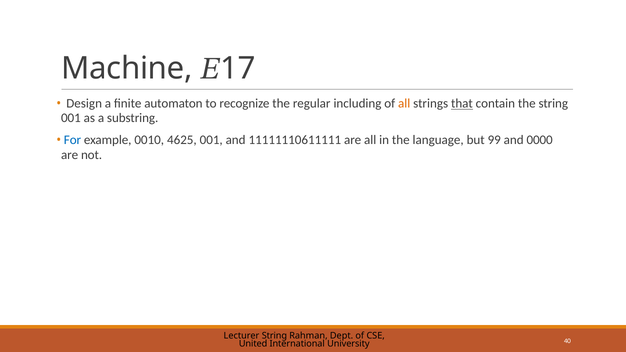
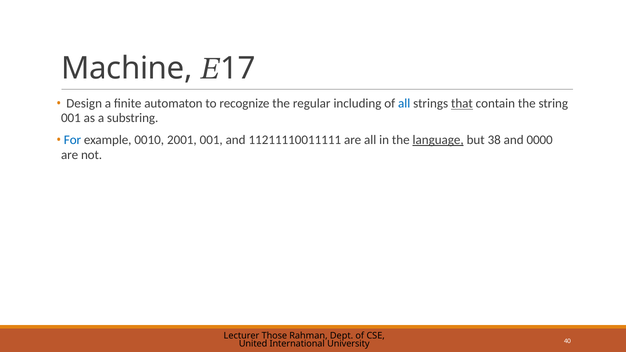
all at (404, 104) colour: orange -> blue
4625: 4625 -> 2001
11111110611111: 11111110611111 -> 11211110011111
language underline: none -> present
99: 99 -> 38
Lecturer String: String -> Those
